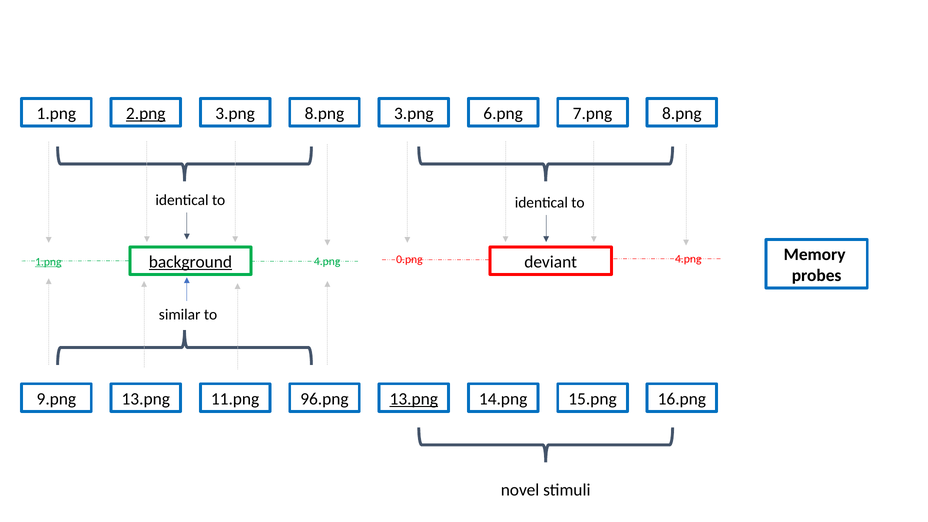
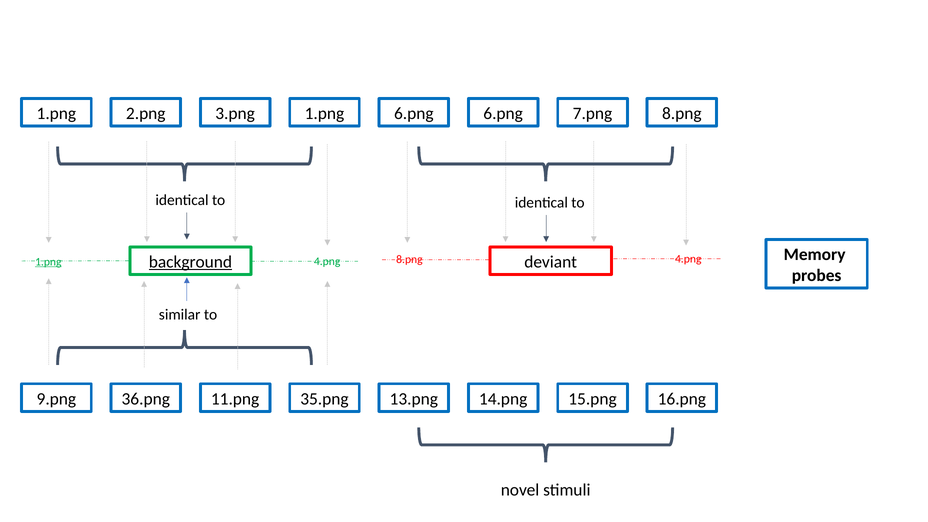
2.png underline: present -> none
8.png at (324, 114): 8.png -> 1.png
1.png 3.png: 3.png -> 6.png
4.png 0.png: 0.png -> 8.png
13.png at (146, 399): 13.png -> 36.png
96.png: 96.png -> 35.png
13.png at (414, 399) underline: present -> none
